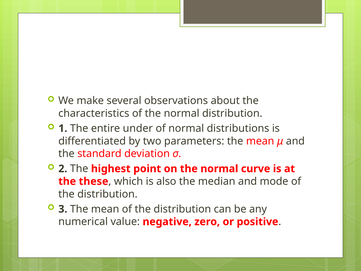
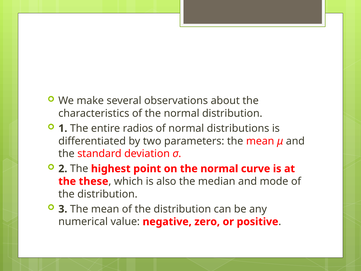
under: under -> radios
